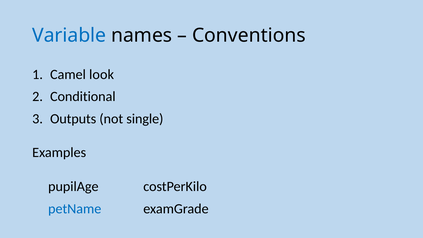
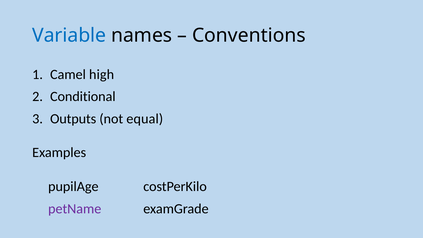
look: look -> high
single: single -> equal
petName colour: blue -> purple
